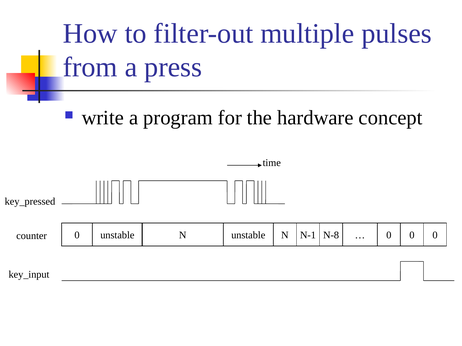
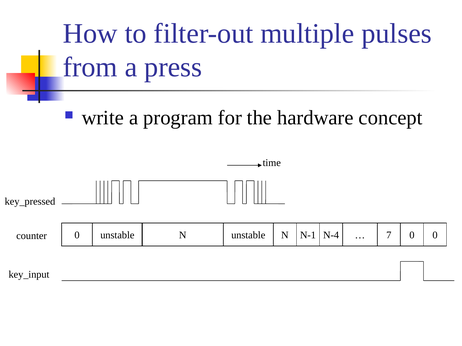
N-8: N-8 -> N-4
0 at (389, 236): 0 -> 7
